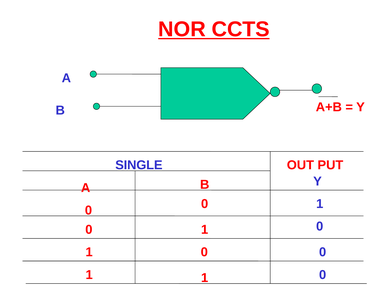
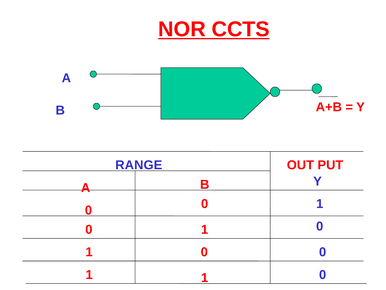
SINGLE: SINGLE -> RANGE
